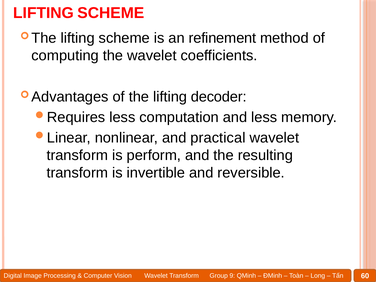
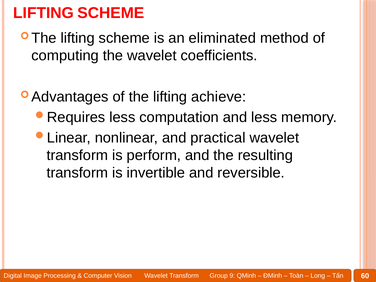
refinement: refinement -> eliminated
decoder: decoder -> achieve
